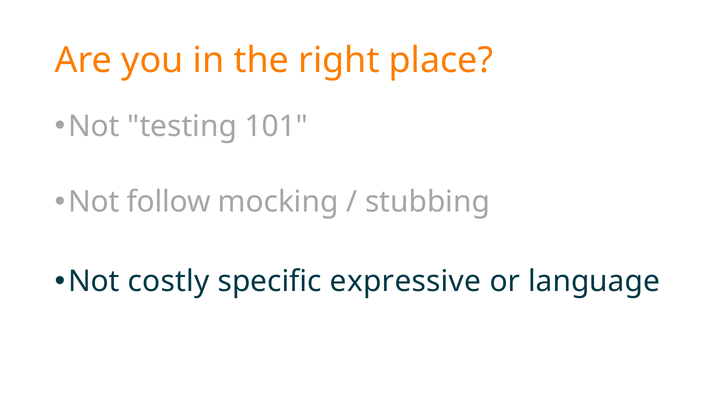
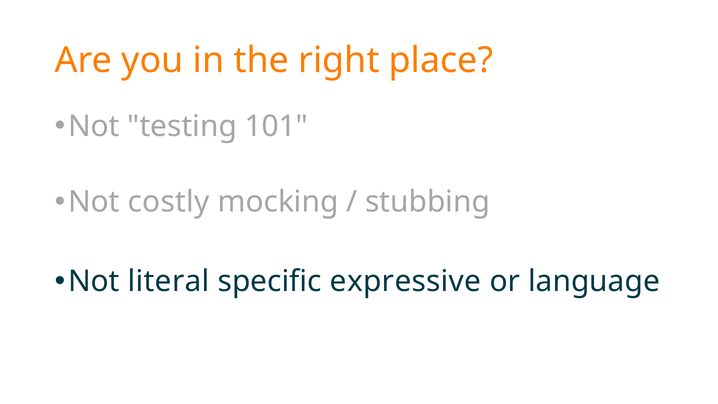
follow: follow -> costly
costly: costly -> literal
